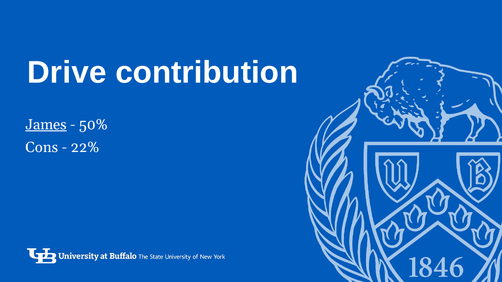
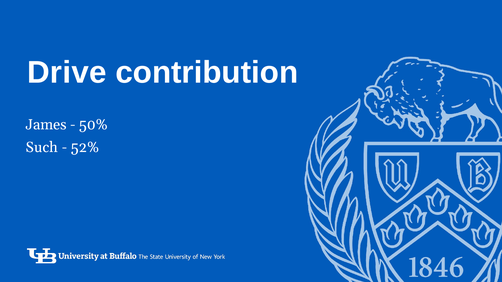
James underline: present -> none
Cons: Cons -> Such
22%: 22% -> 52%
